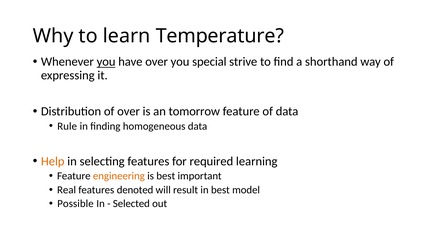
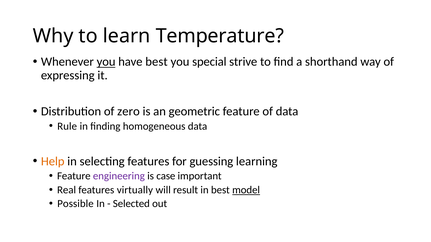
have over: over -> best
of over: over -> zero
tomorrow: tomorrow -> geometric
required: required -> guessing
engineering colour: orange -> purple
is best: best -> case
denoted: denoted -> virtually
model underline: none -> present
